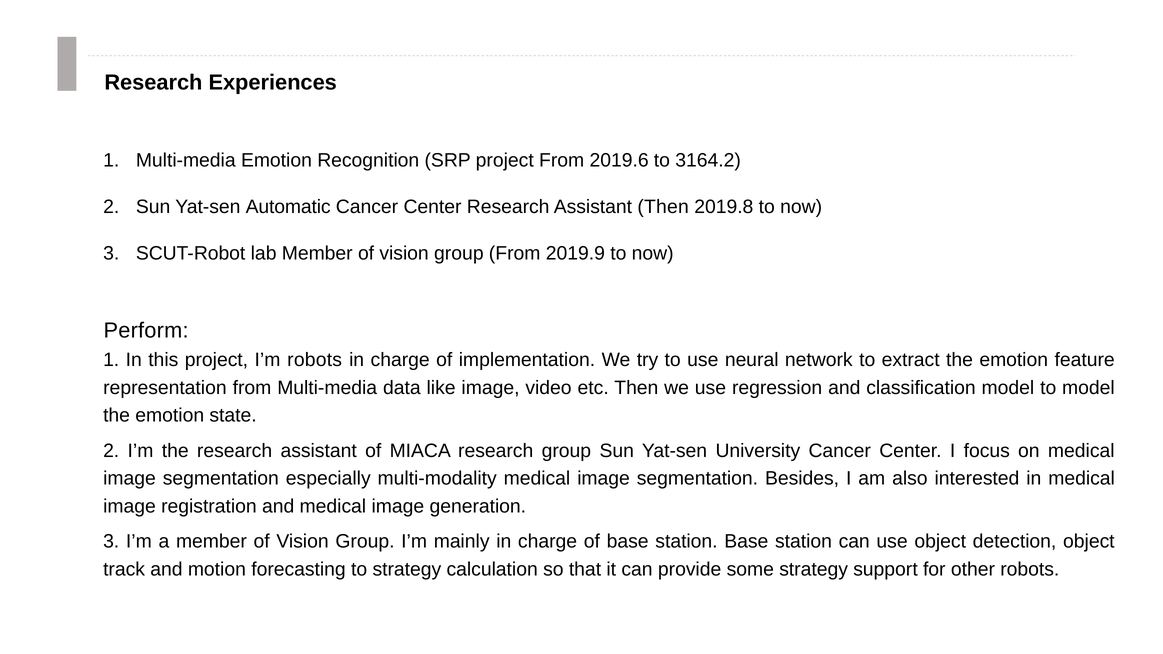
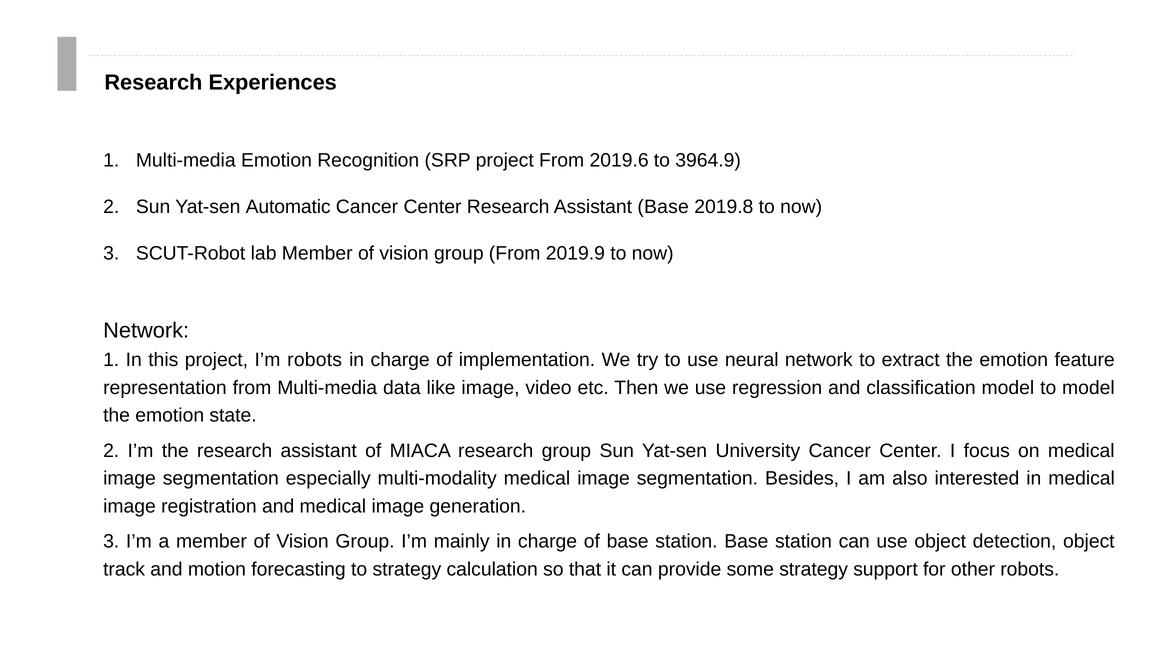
3164.2: 3164.2 -> 3964.9
Assistant Then: Then -> Base
Perform at (146, 331): Perform -> Network
